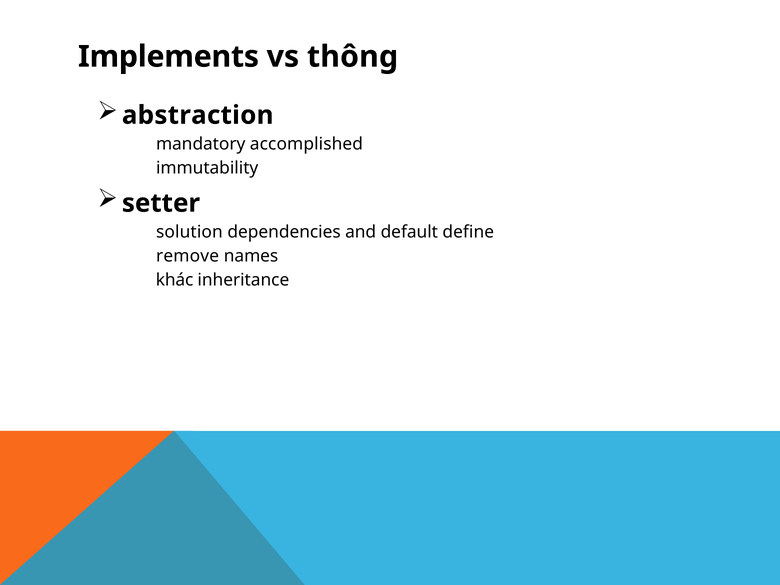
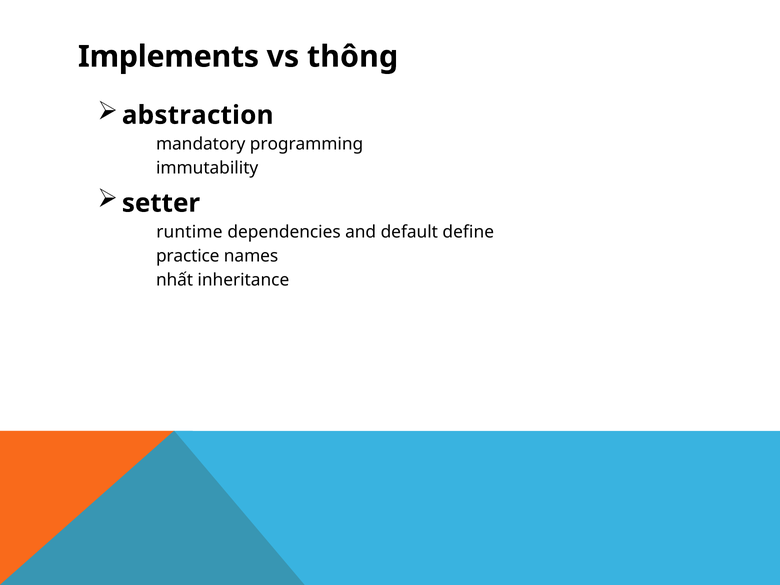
accomplished: accomplished -> programming
solution: solution -> runtime
remove: remove -> practice
khác: khác -> nhất
